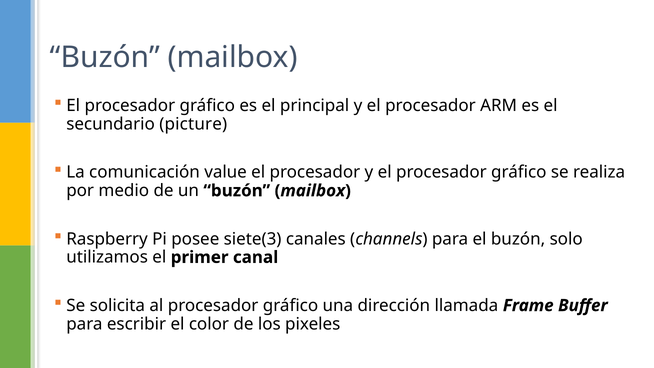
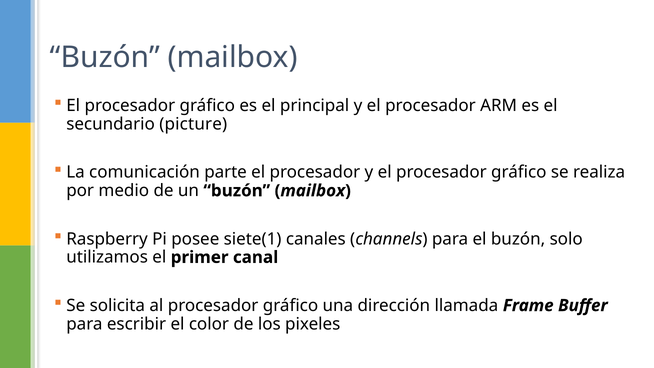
value: value -> parte
siete(3: siete(3 -> siete(1
